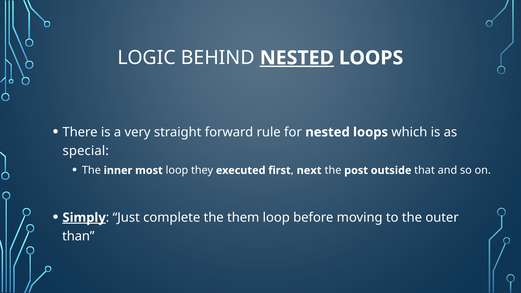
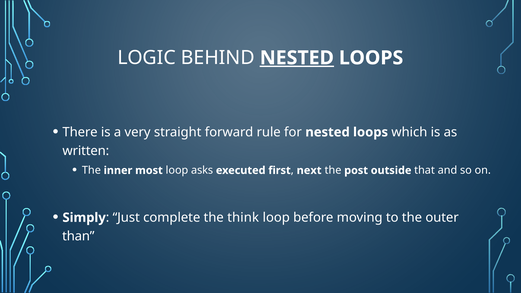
special: special -> written
they: they -> asks
Simply underline: present -> none
them: them -> think
